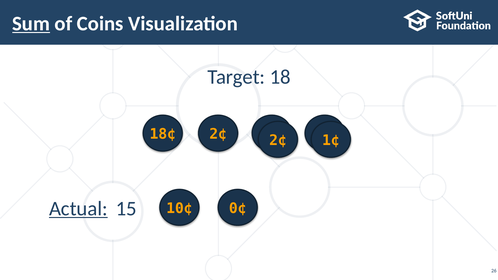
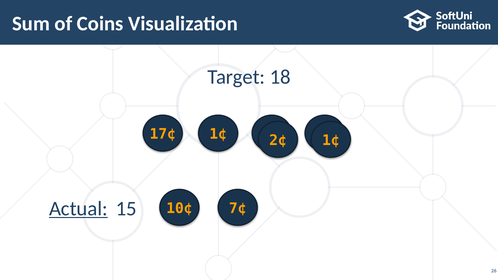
Sum underline: present -> none
18¢: 18¢ -> 17¢
2¢ at (218, 134): 2¢ -> 1¢
0¢: 0¢ -> 7¢
